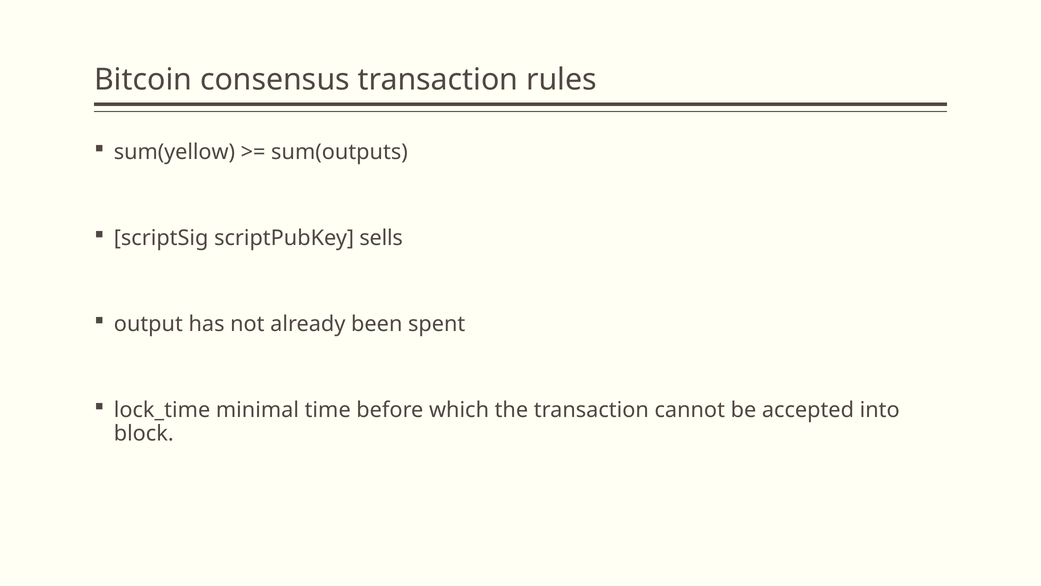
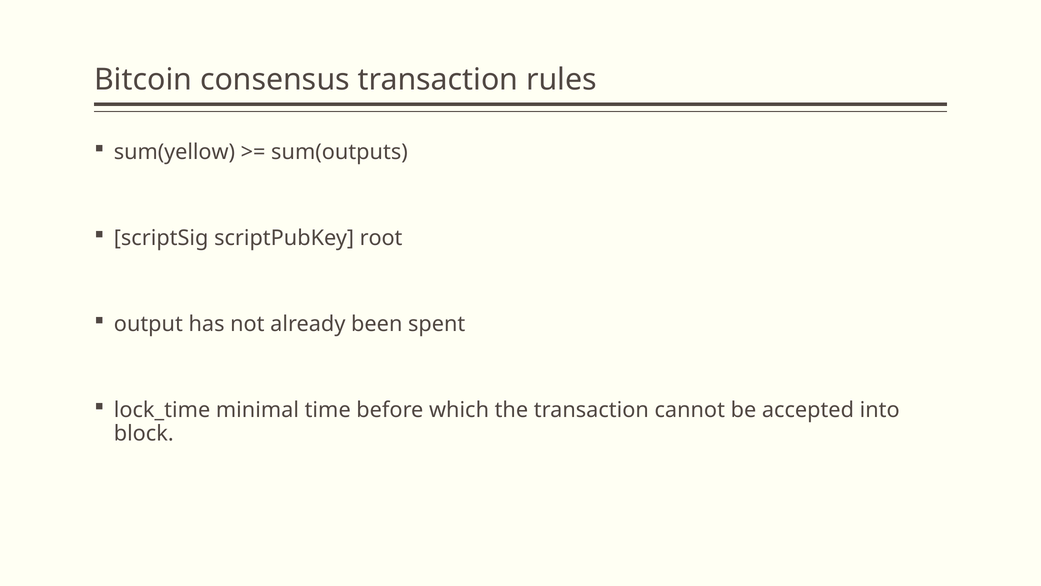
sells: sells -> root
